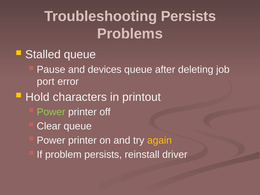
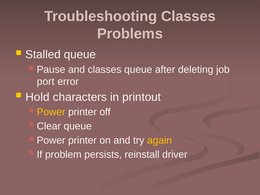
Troubleshooting Persists: Persists -> Classes
and devices: devices -> classes
Power at (51, 112) colour: light green -> yellow
